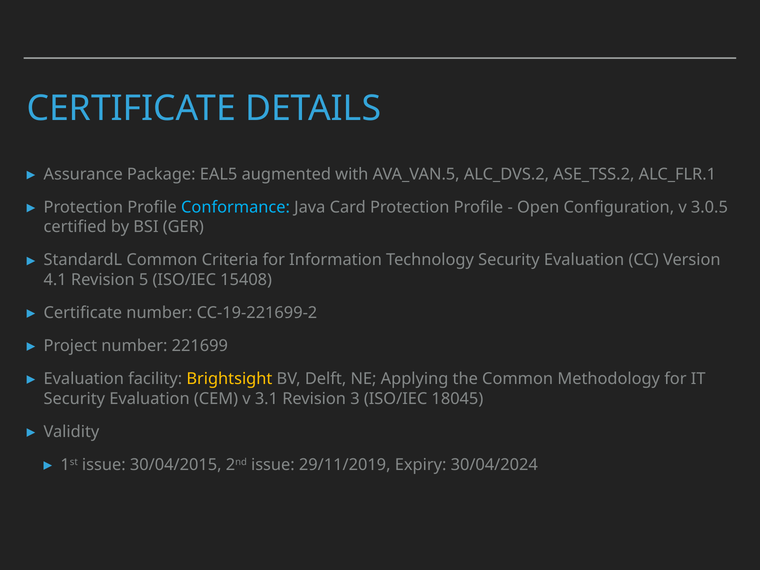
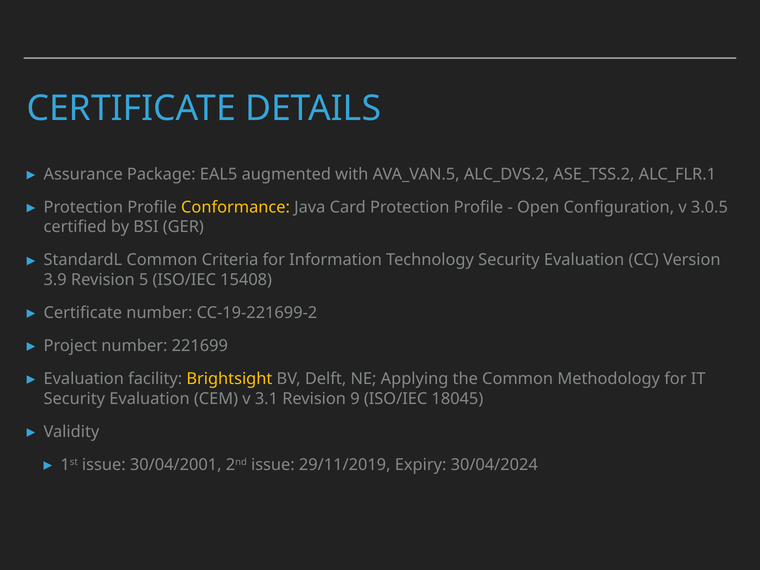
Conformance colour: light blue -> yellow
4.1: 4.1 -> 3.9
3: 3 -> 9
30/04/2015: 30/04/2015 -> 30/04/2001
